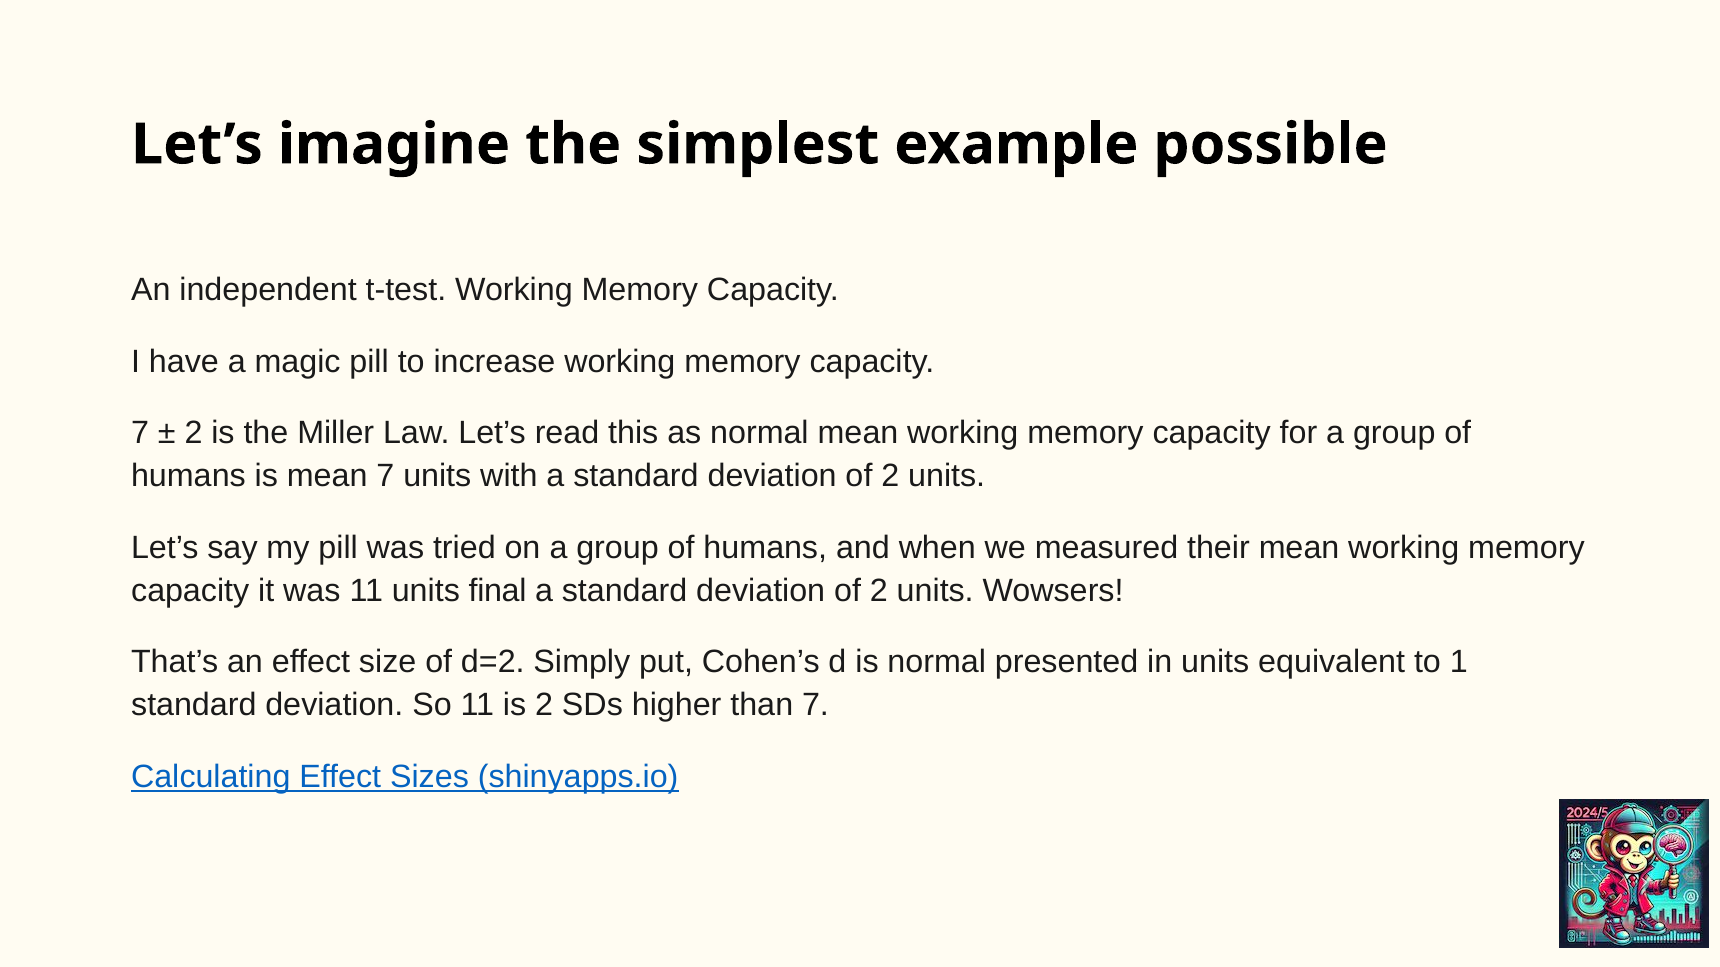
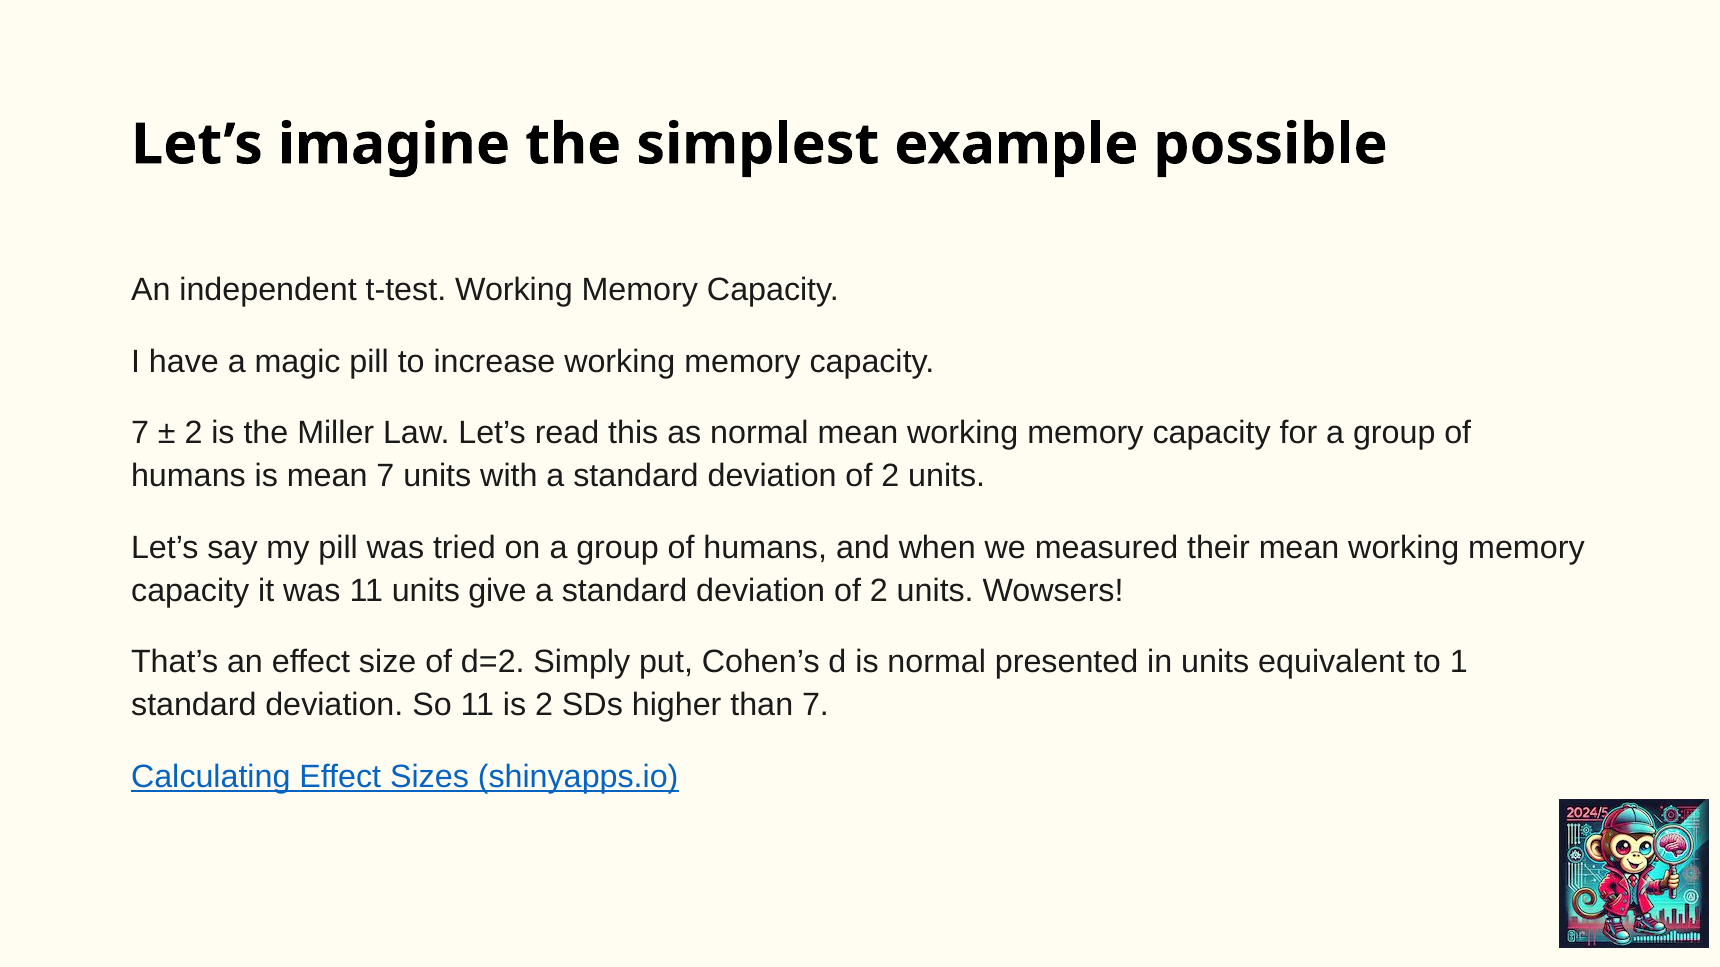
final: final -> give
